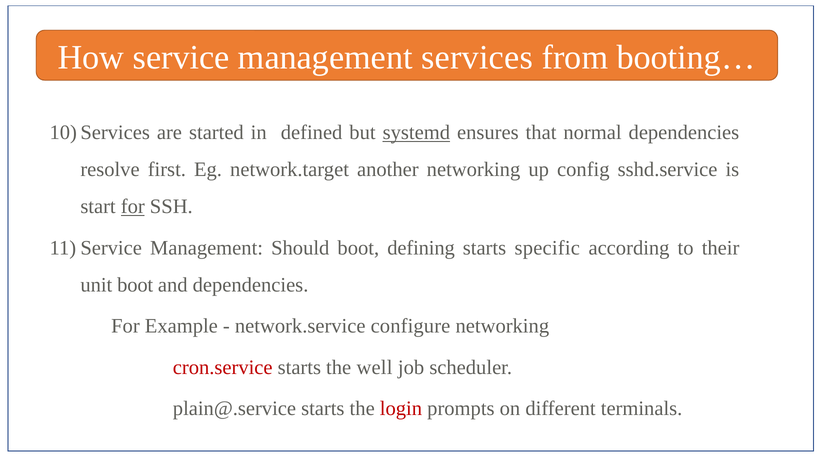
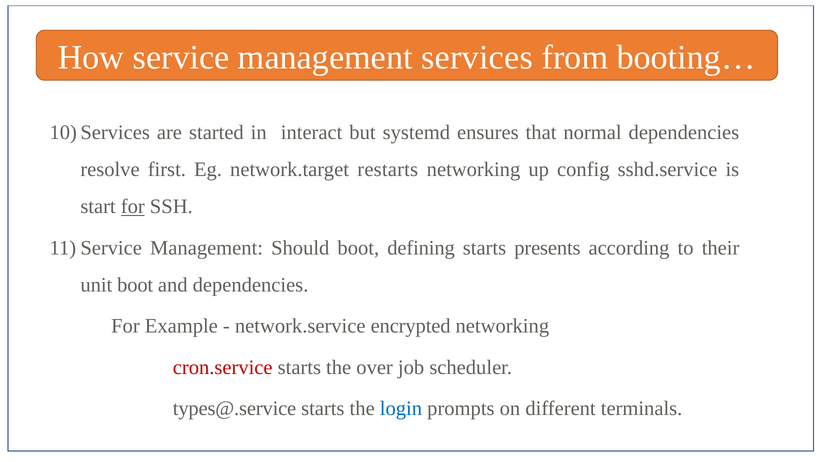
defined: defined -> interact
systemd underline: present -> none
another: another -> restarts
specific: specific -> presents
configure: configure -> encrypted
well: well -> over
plain@.service: plain@.service -> types@.service
login colour: red -> blue
